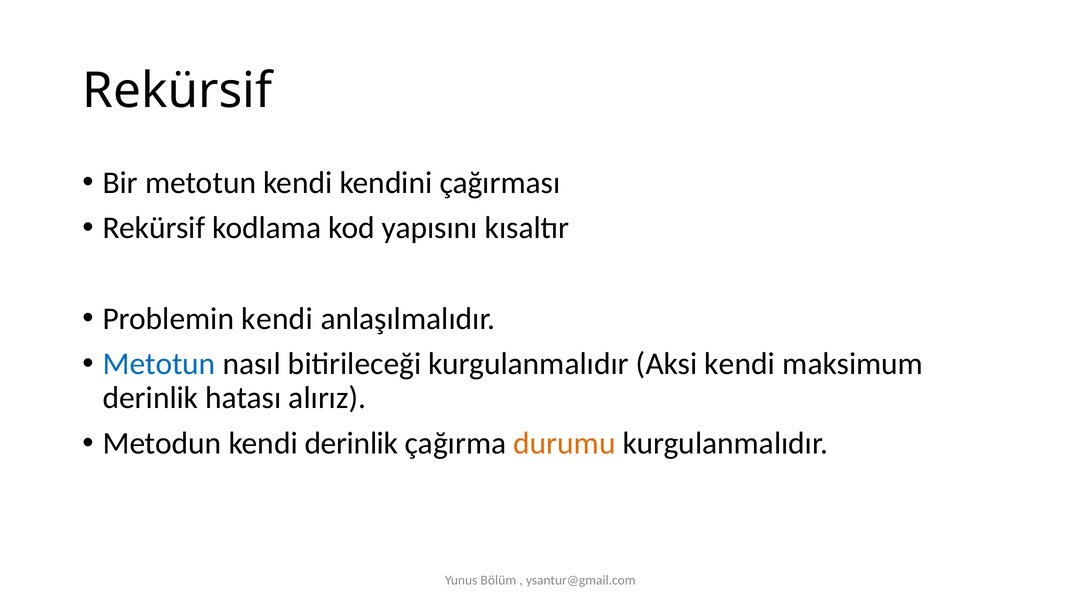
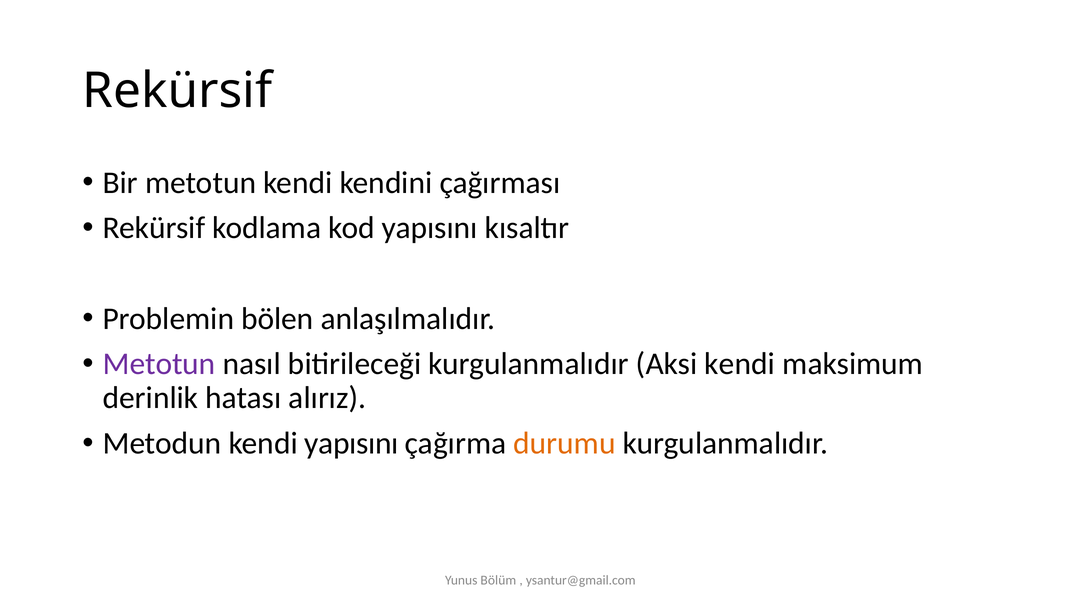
Problemin kendi: kendi -> bölen
Metotun at (159, 364) colour: blue -> purple
kendi derinlik: derinlik -> yapısını
